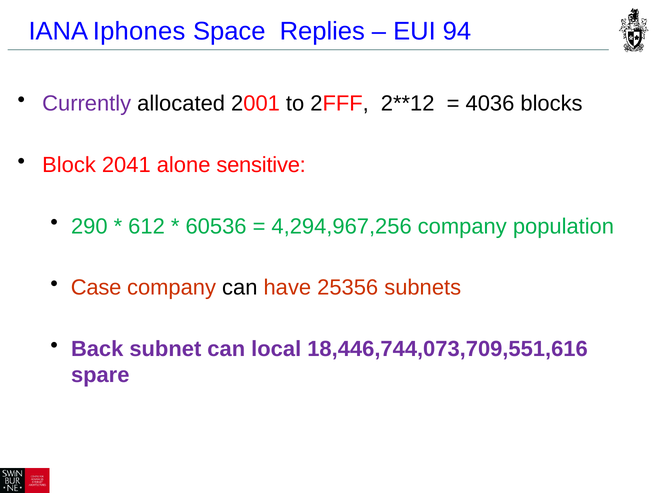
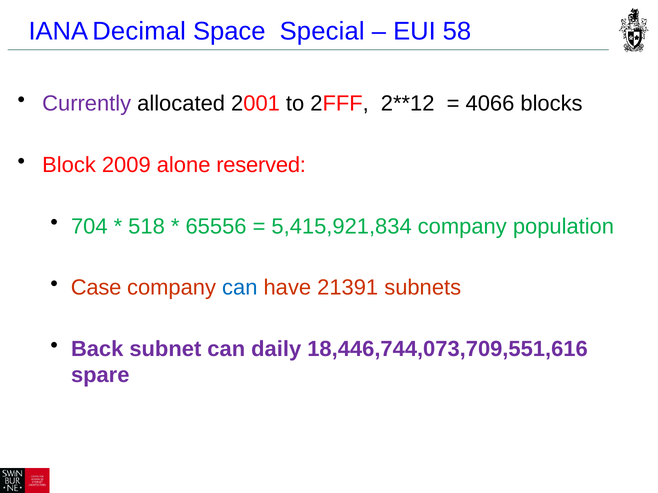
Iphones: Iphones -> Decimal
Replies: Replies -> Special
94: 94 -> 58
4036: 4036 -> 4066
2041: 2041 -> 2009
sensitive: sensitive -> reserved
290: 290 -> 704
612: 612 -> 518
60536: 60536 -> 65556
4,294,967,256: 4,294,967,256 -> 5,415,921,834
can at (240, 288) colour: black -> blue
25356: 25356 -> 21391
local: local -> daily
